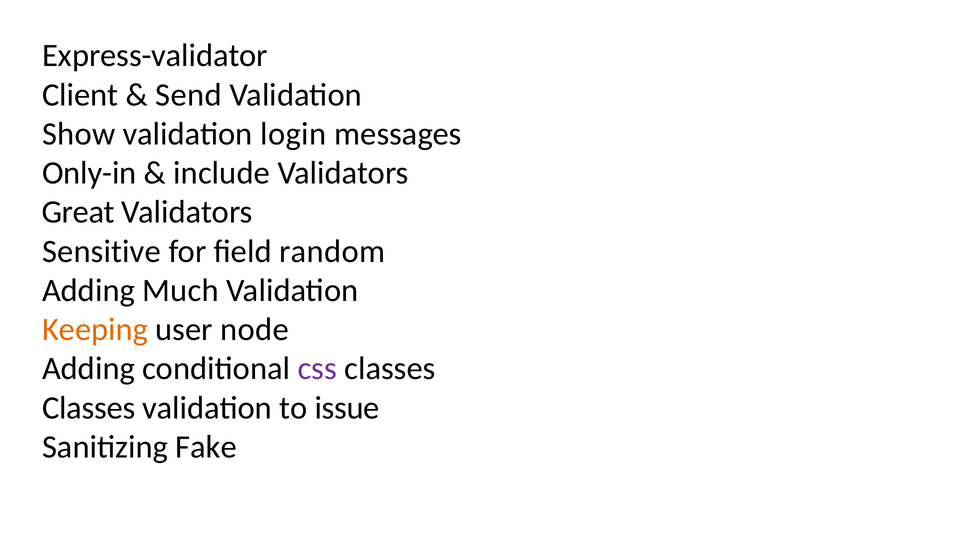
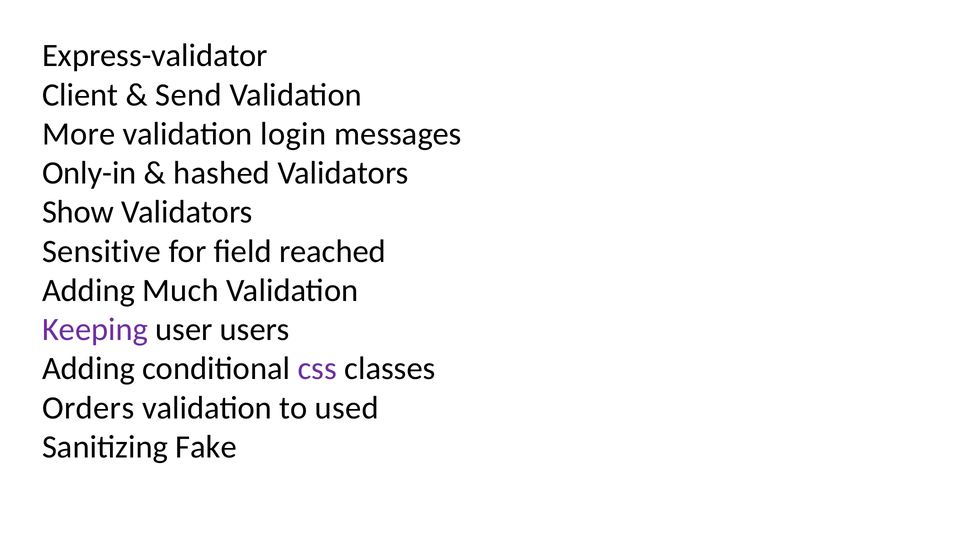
Show: Show -> More
include: include -> hashed
Great: Great -> Show
random: random -> reached
Keeping colour: orange -> purple
node: node -> users
Classes at (89, 407): Classes -> Orders
issue: issue -> used
